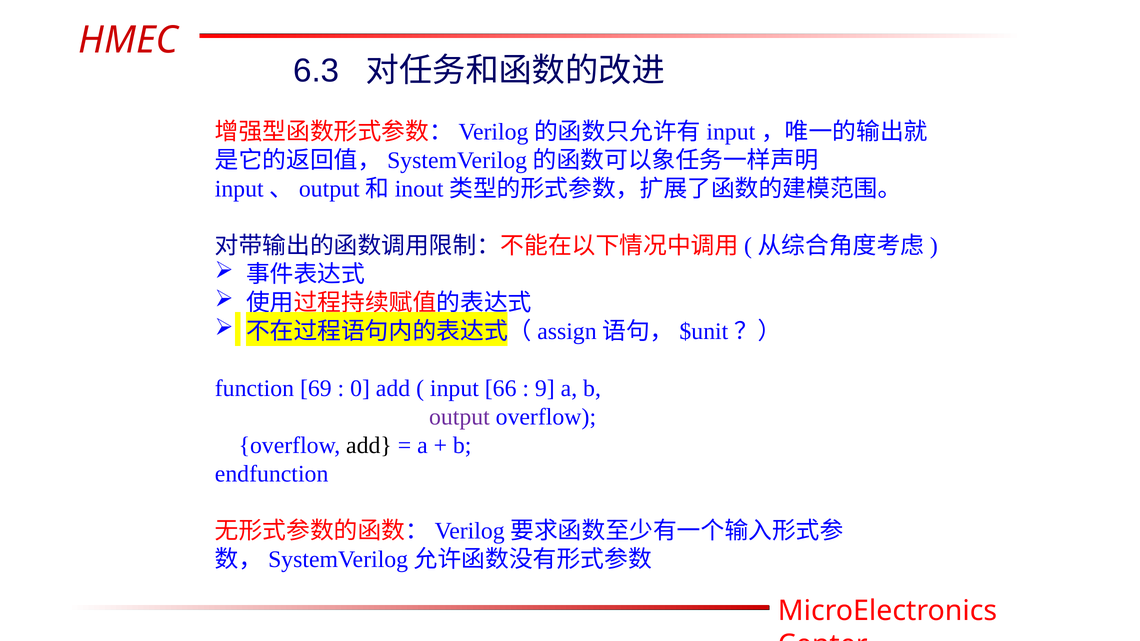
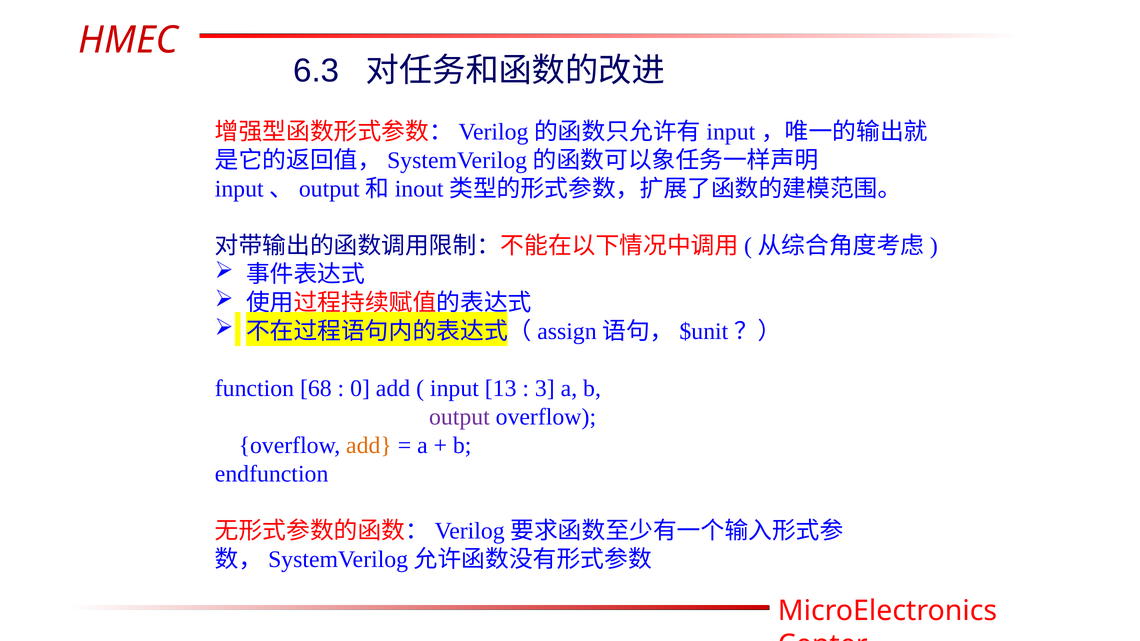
69: 69 -> 68
66: 66 -> 13
9: 9 -> 3
add at (369, 446) colour: black -> orange
